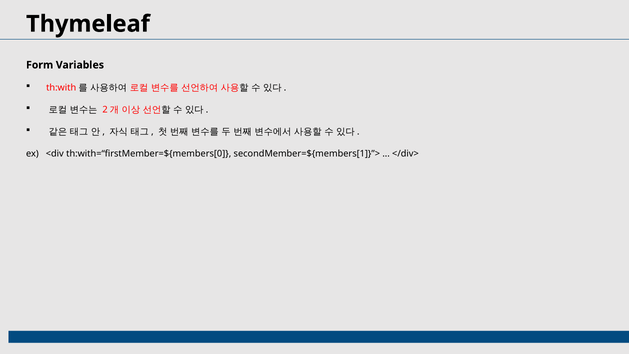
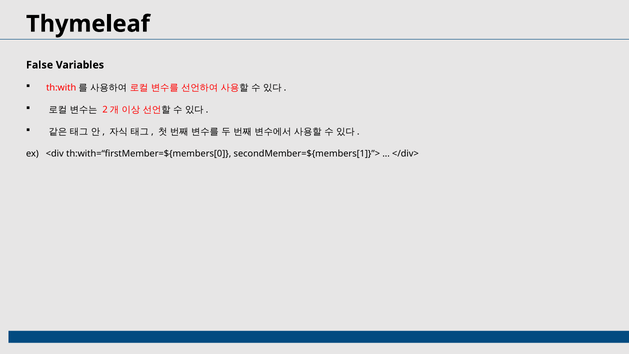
Form: Form -> False
